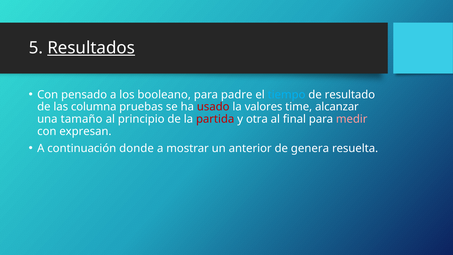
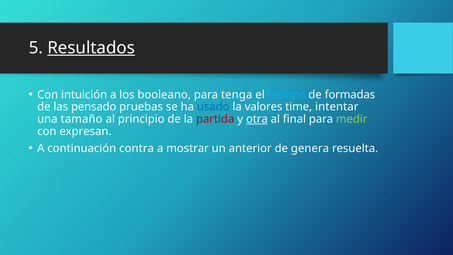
pensado: pensado -> intuición
padre: padre -> tenga
resultado: resultado -> formadas
columna: columna -> pensado
usado colour: red -> blue
alcanzar: alcanzar -> intentar
otra underline: none -> present
medir colour: pink -> light green
donde: donde -> contra
